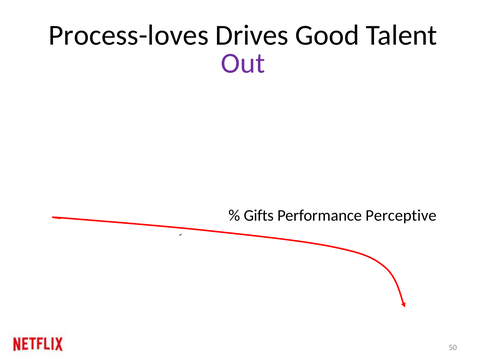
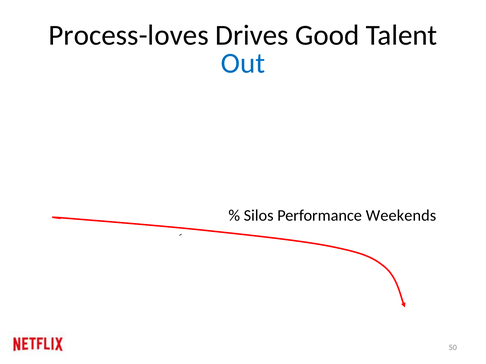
Out colour: purple -> blue
Gifts: Gifts -> Silos
Perceptive: Perceptive -> Weekends
